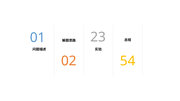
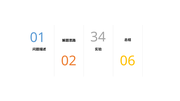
23: 23 -> 34
54: 54 -> 06
